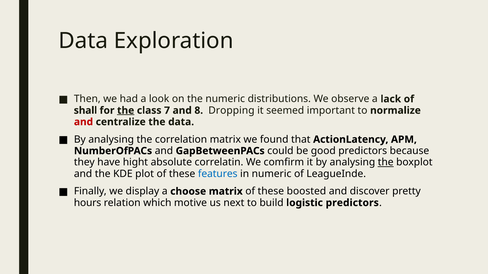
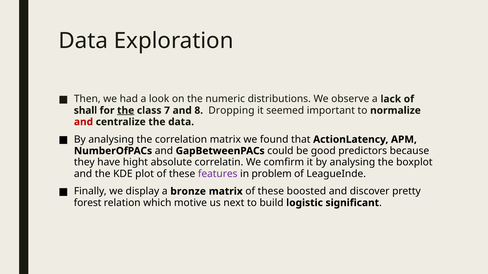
the at (386, 163) underline: present -> none
features colour: blue -> purple
in numeric: numeric -> problem
choose: choose -> bronze
hours: hours -> forest
logistic predictors: predictors -> significant
